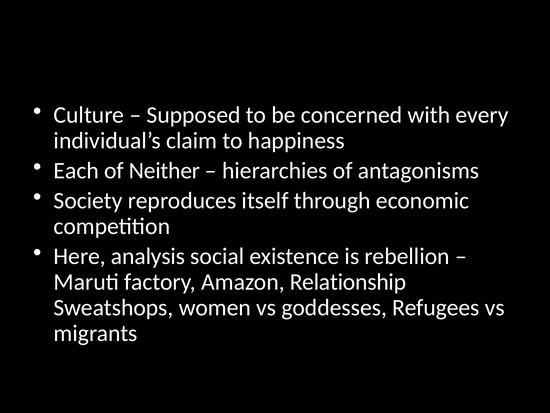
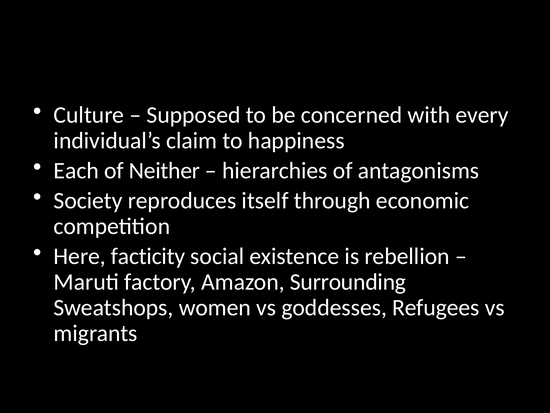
analysis: analysis -> facticity
Relationship: Relationship -> Surrounding
